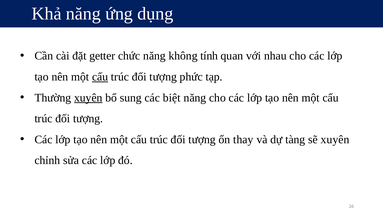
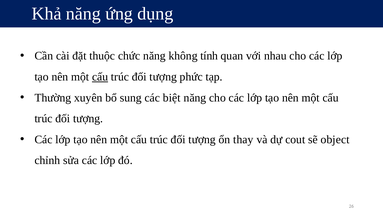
getter: getter -> thuộc
xuyên at (88, 97) underline: present -> none
tàng: tàng -> cout
sẽ xuyên: xuyên -> object
